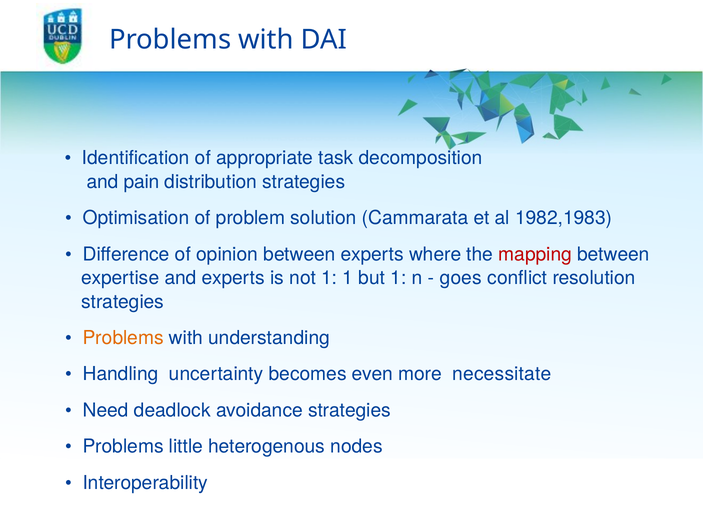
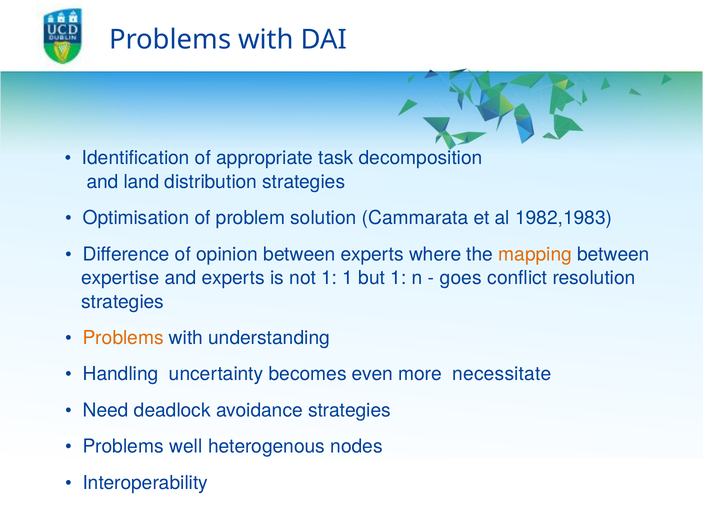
pain: pain -> land
mapping colour: red -> orange
little: little -> well
